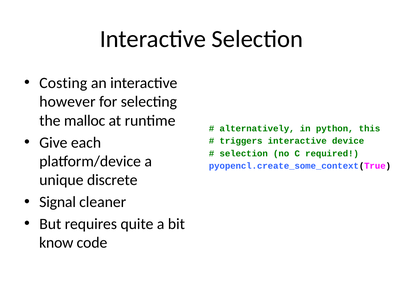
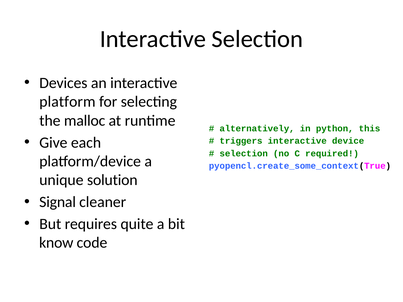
Costing: Costing -> Devices
however: however -> platform
discrete: discrete -> solution
